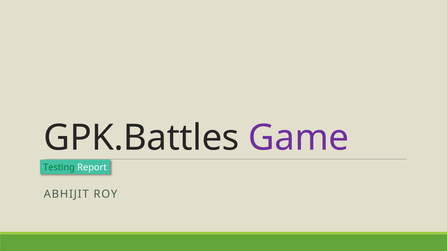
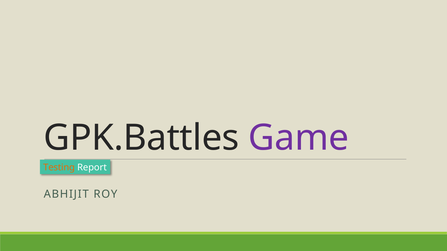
Testing colour: green -> orange
